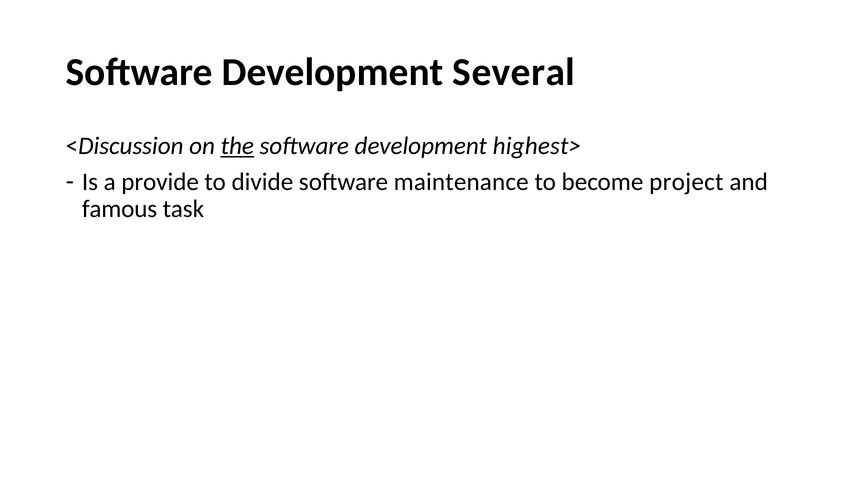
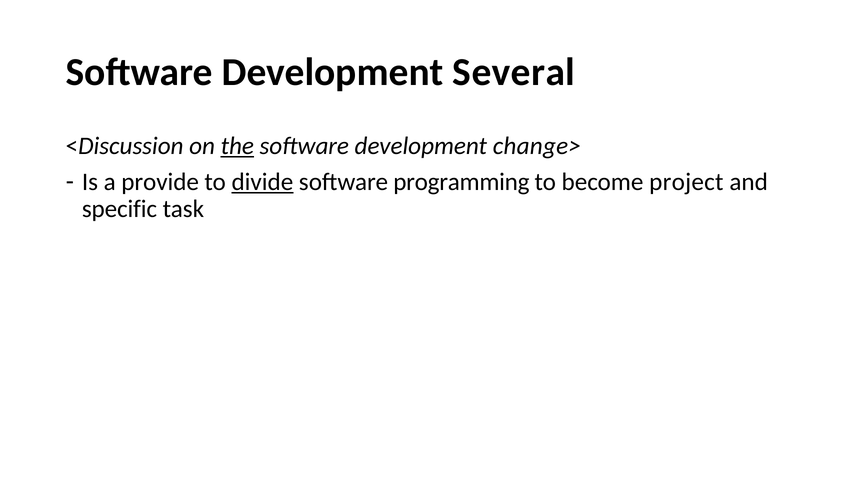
highest>: highest> -> change>
divide underline: none -> present
maintenance: maintenance -> programming
famous: famous -> specific
